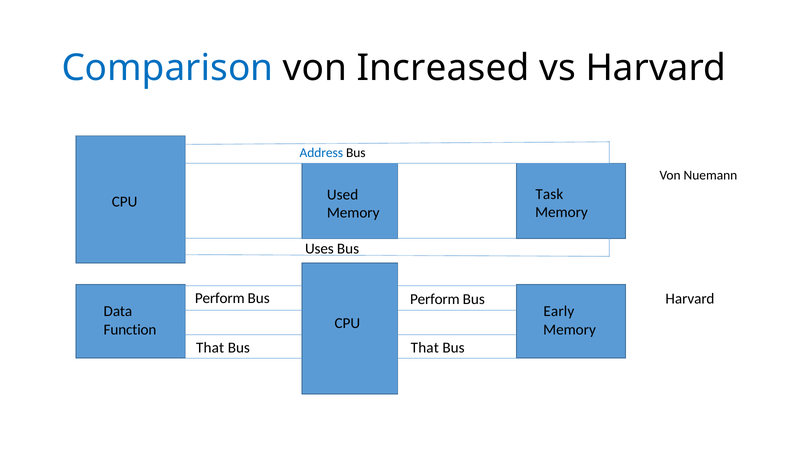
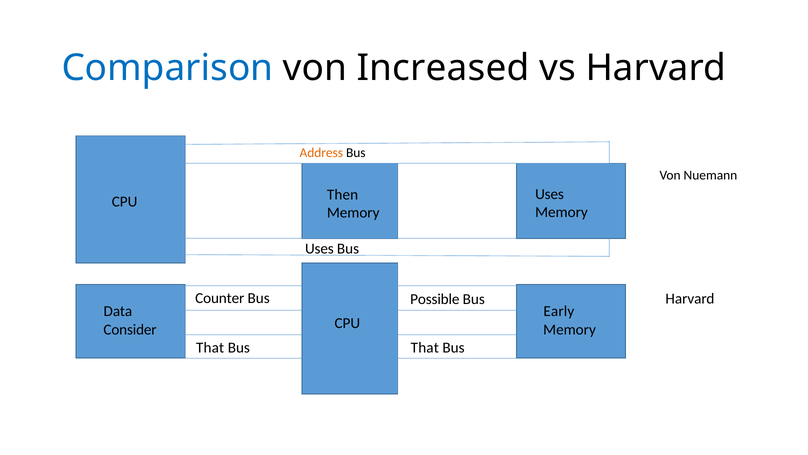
Address colour: blue -> orange
Task at (549, 194): Task -> Uses
Used: Used -> Then
Perform at (220, 298): Perform -> Counter
Bus Perform: Perform -> Possible
Function: Function -> Consider
